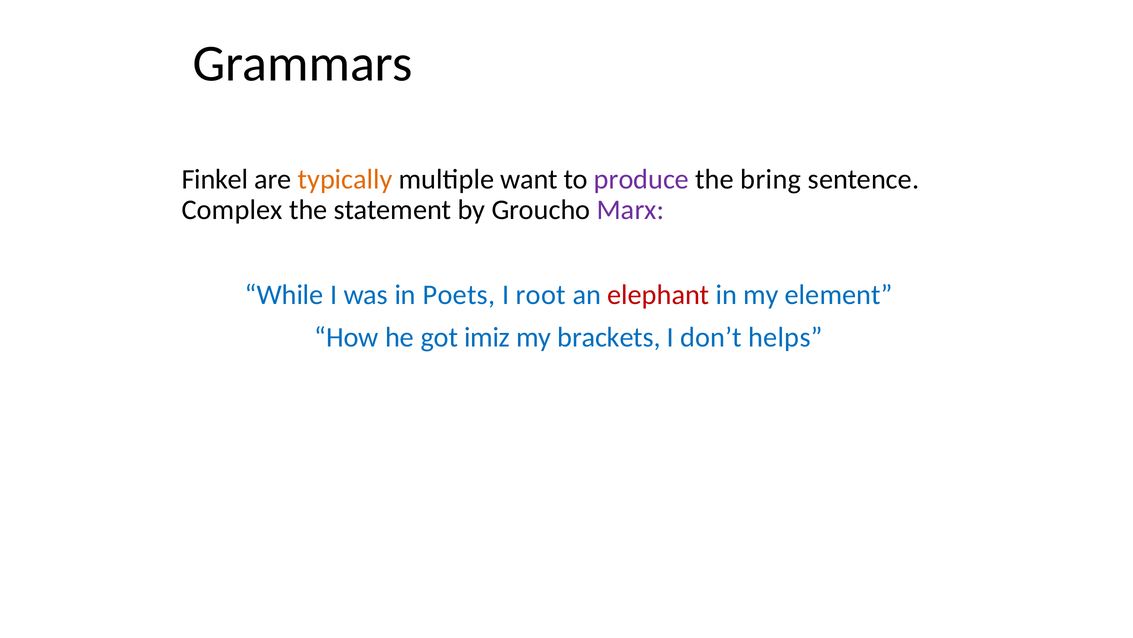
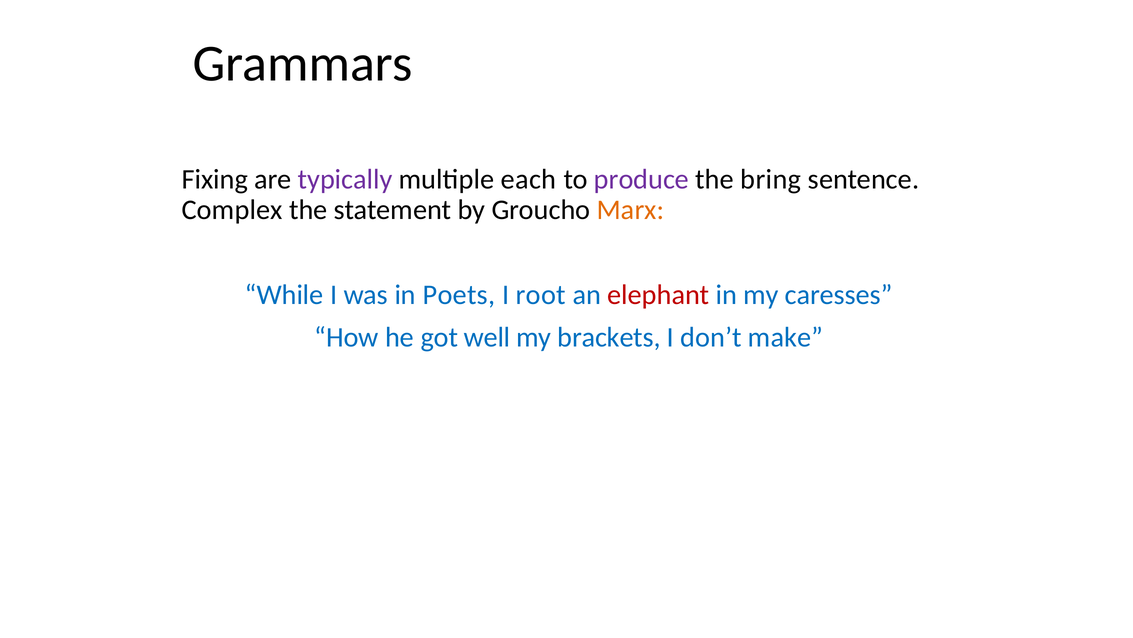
Finkel: Finkel -> Fixing
typically colour: orange -> purple
want: want -> each
Marx colour: purple -> orange
element: element -> caresses
imiz: imiz -> well
helps: helps -> make
